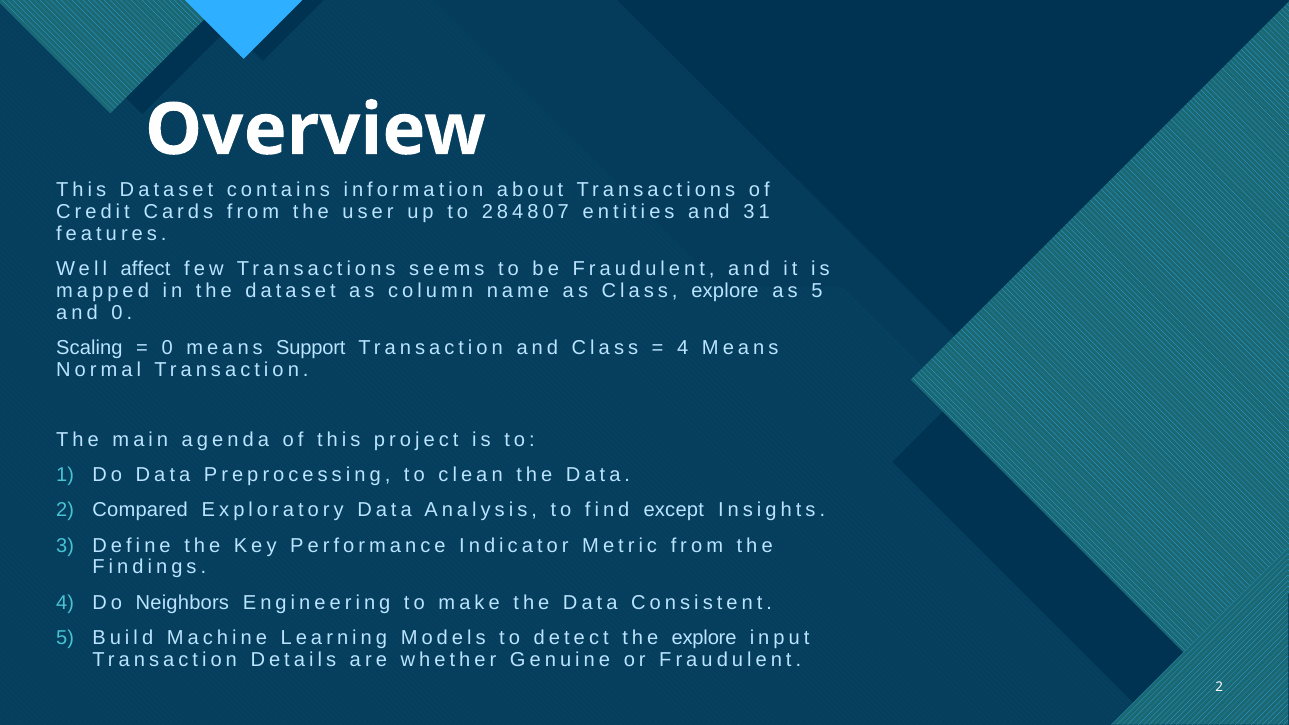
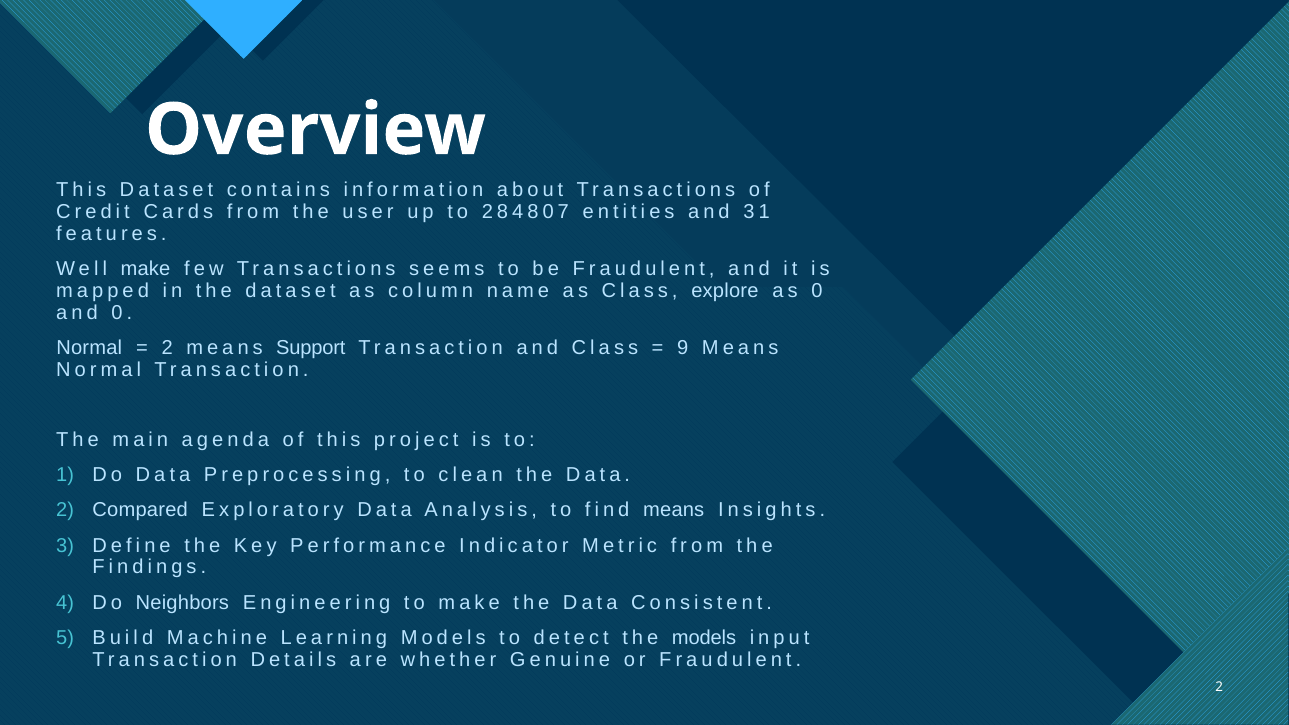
Well affect: affect -> make
as 5: 5 -> 0
Scaling at (89, 348): Scaling -> Normal
0 at (167, 348): 0 -> 2
4 at (683, 348): 4 -> 9
find except: except -> means
the explore: explore -> models
